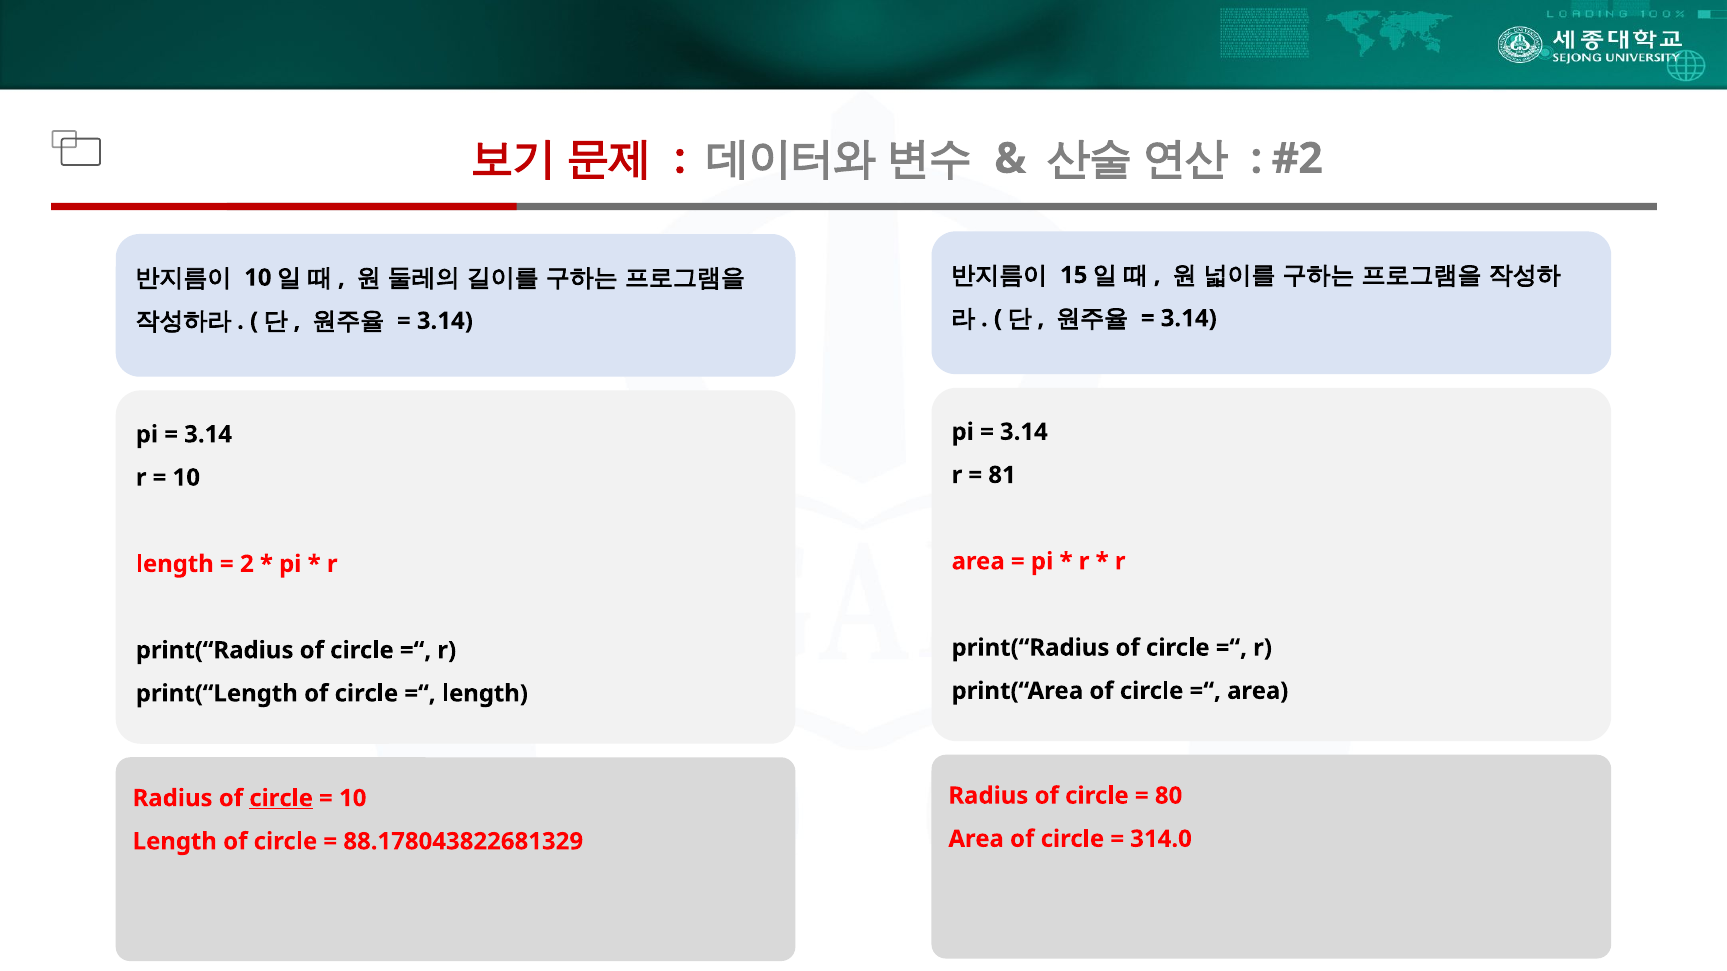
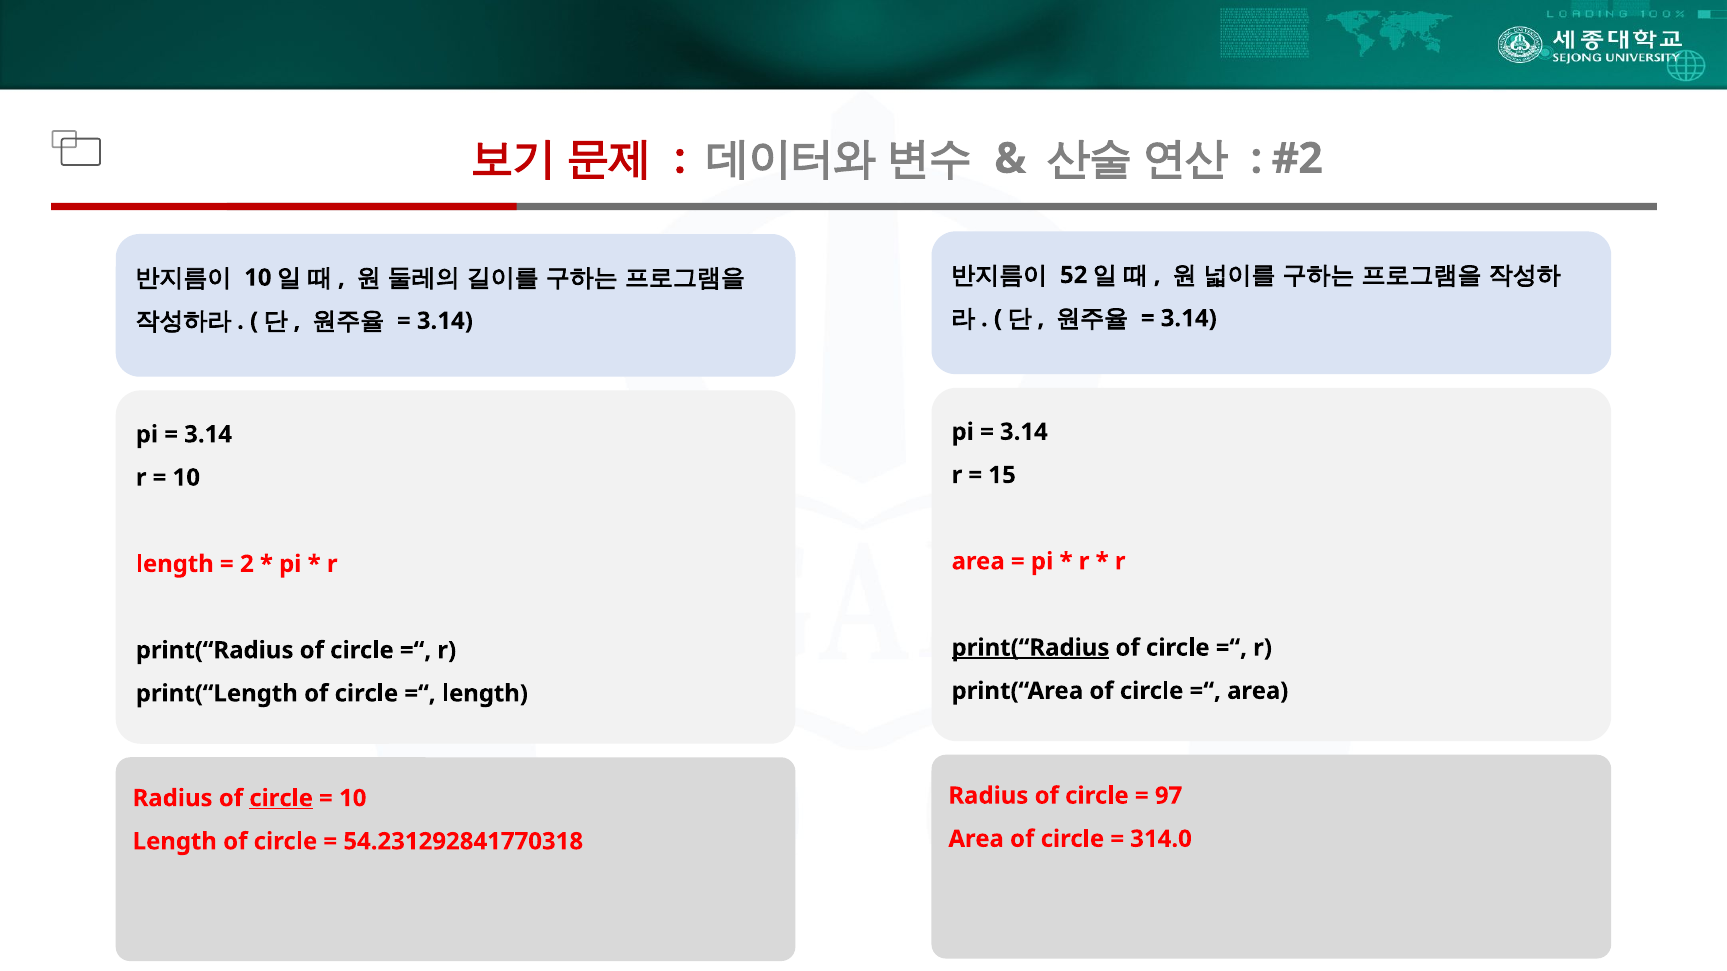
15: 15 -> 52
81: 81 -> 15
print(“Radius at (1030, 648) underline: none -> present
80: 80 -> 97
88.178043822681329: 88.178043822681329 -> 54.231292841770318
